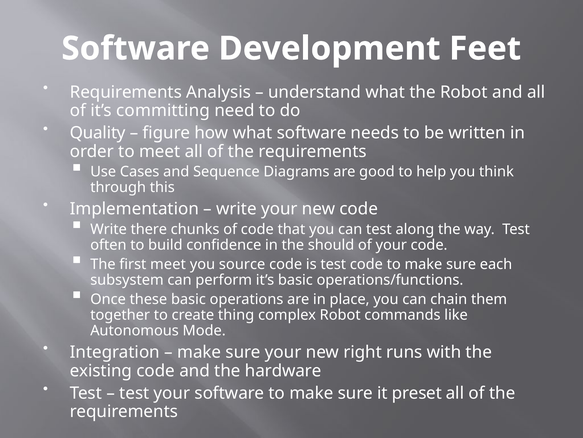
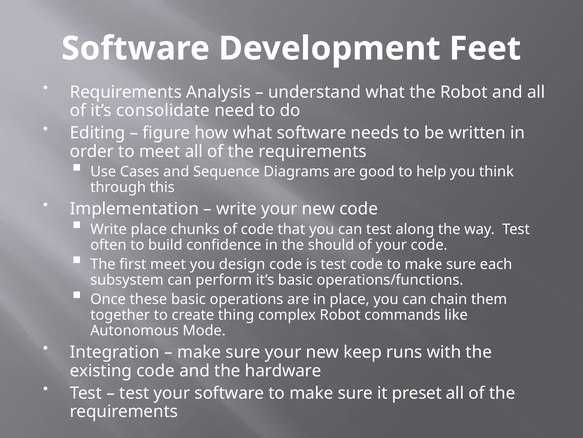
committing: committing -> consolidate
Quality: Quality -> Editing
Write there: there -> place
source: source -> design
right: right -> keep
